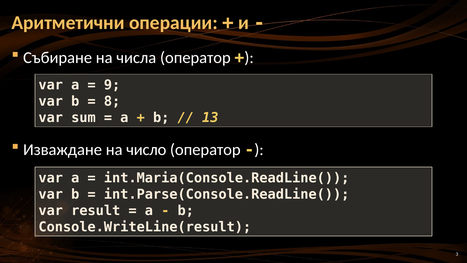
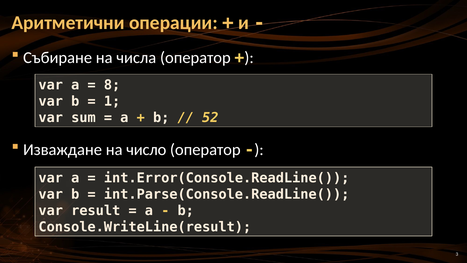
9: 9 -> 8
8: 8 -> 1
13: 13 -> 52
int.Maria(Console.ReadLine(: int.Maria(Console.ReadLine( -> int.Error(Console.ReadLine(
